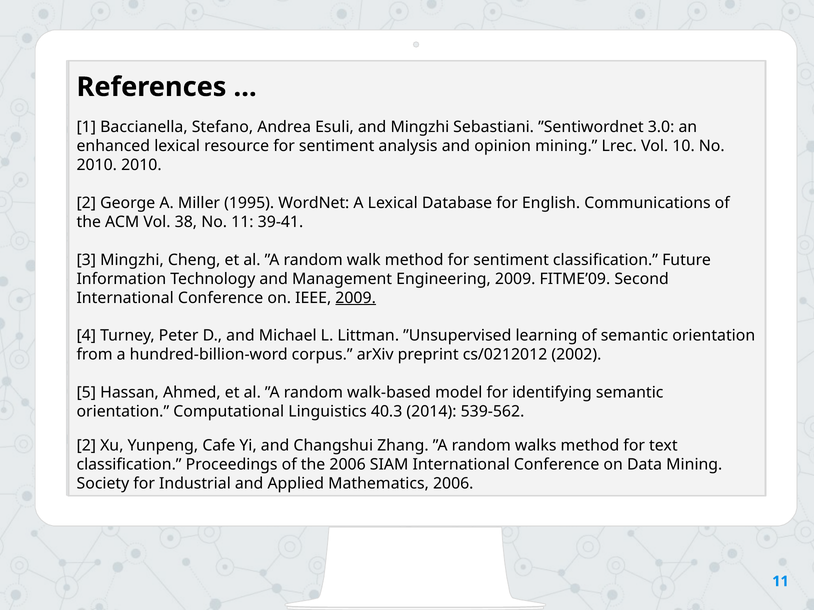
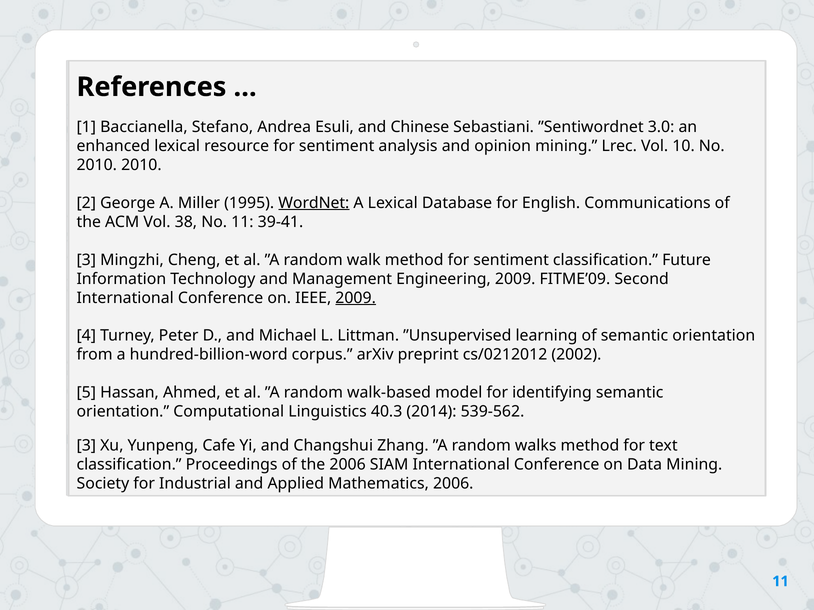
and Mingzhi: Mingzhi -> Chinese
WordNet underline: none -> present
2 at (86, 446): 2 -> 3
